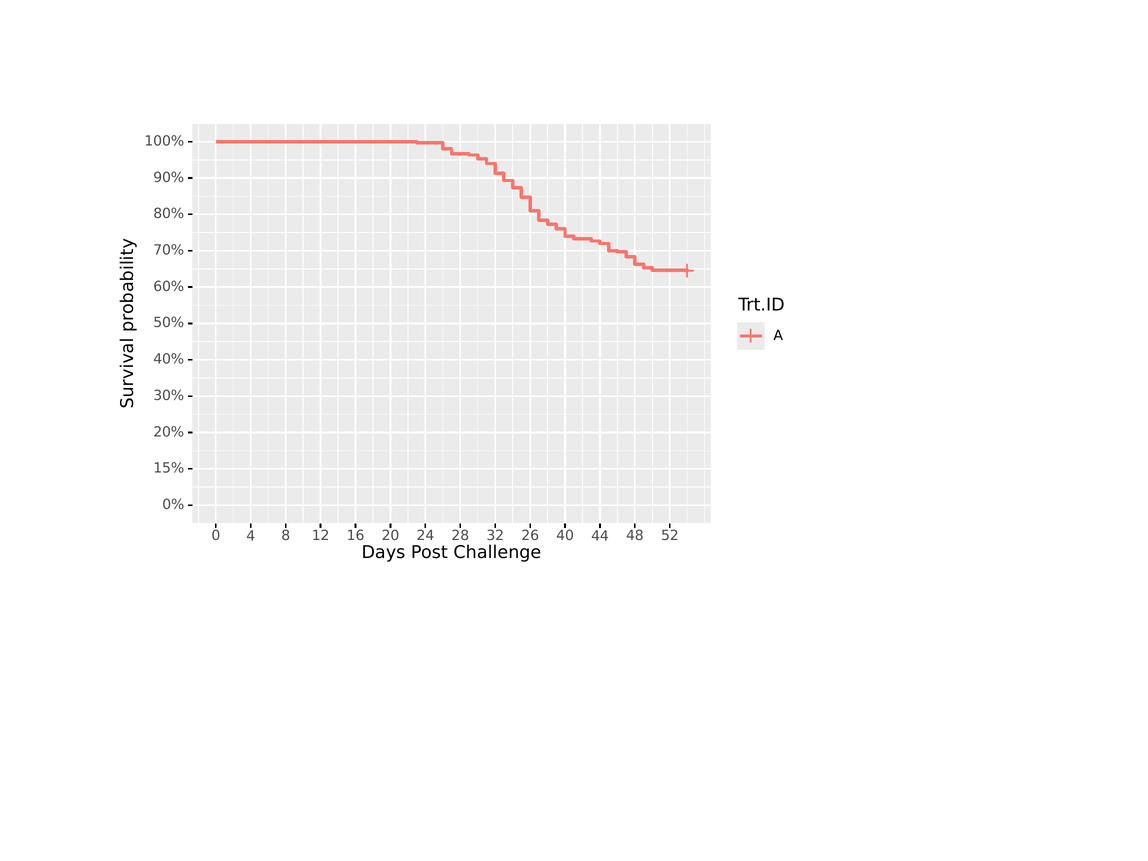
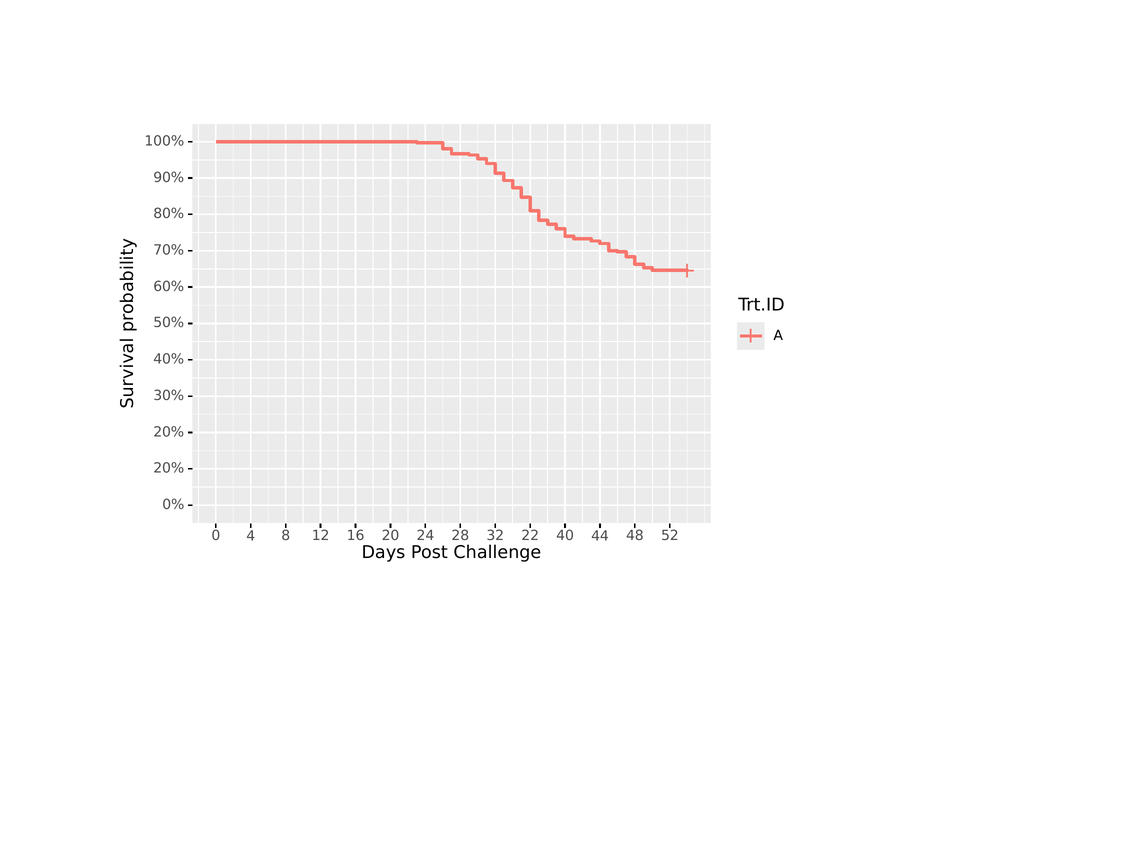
15% at (169, 468): 15% -> 20%
26: 26 -> 22
